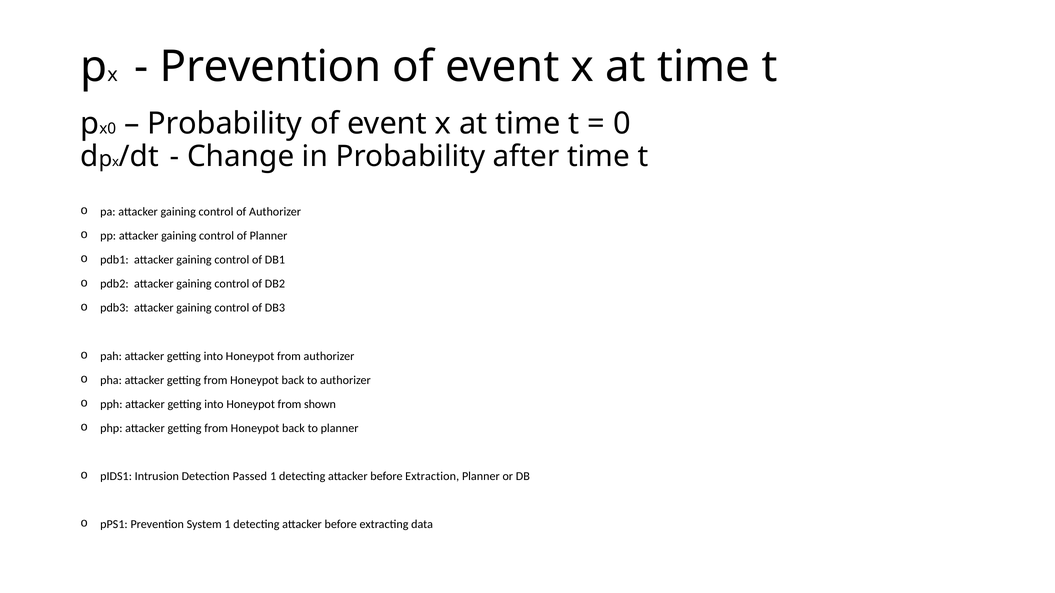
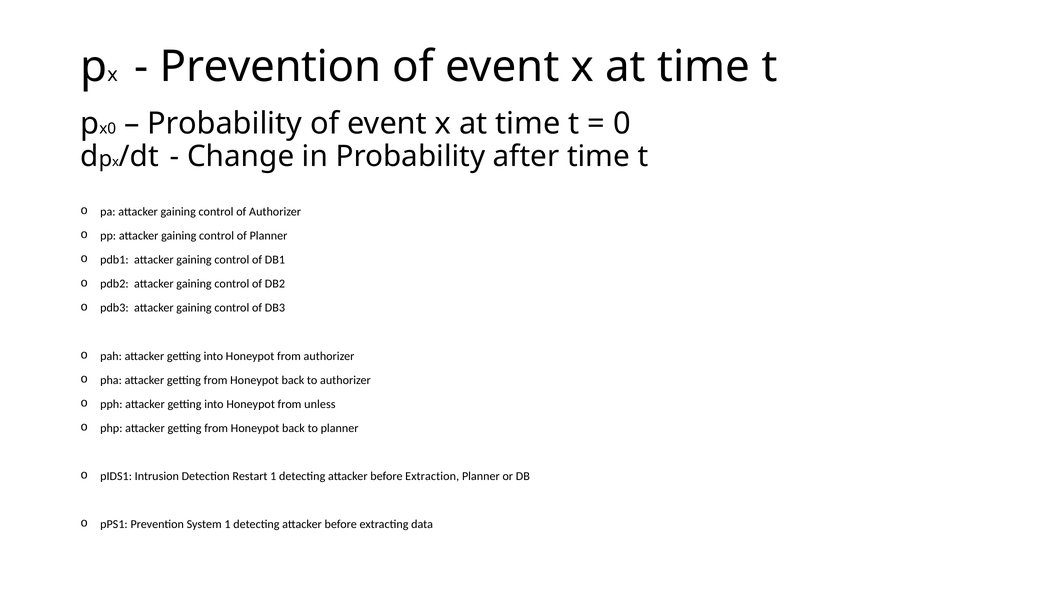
shown: shown -> unless
Passed: Passed -> Restart
